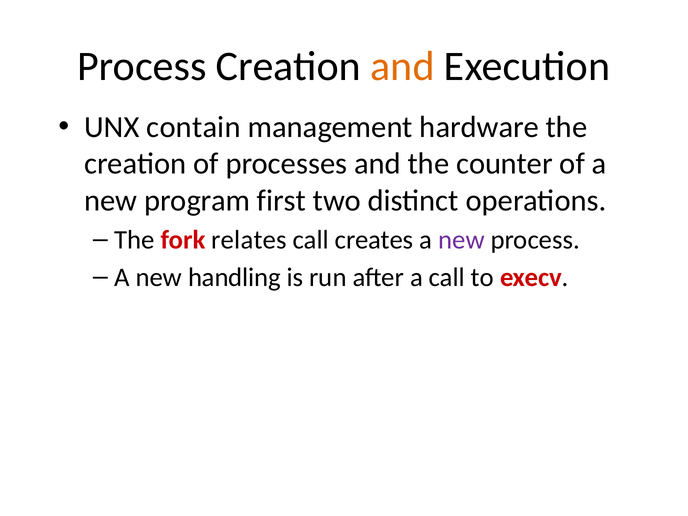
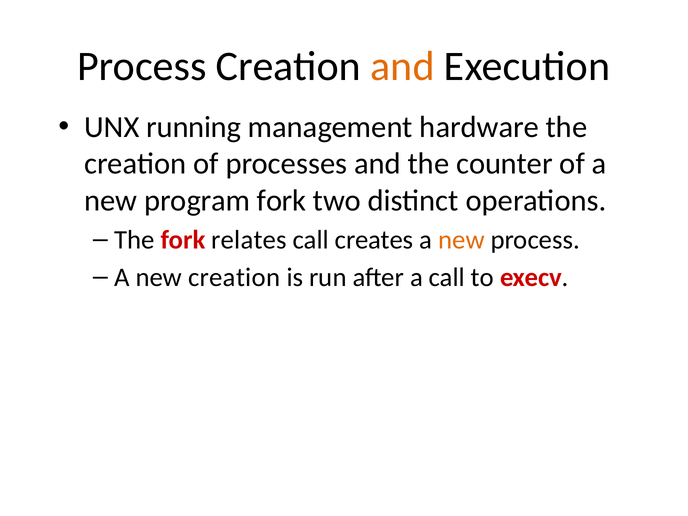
contain: contain -> running
program first: first -> fork
new at (461, 240) colour: purple -> orange
new handling: handling -> creation
